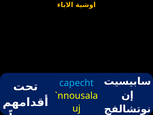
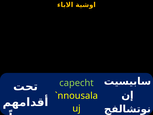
capecht colour: light blue -> light green
